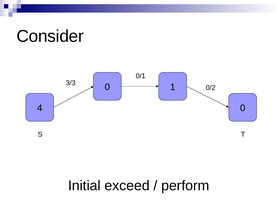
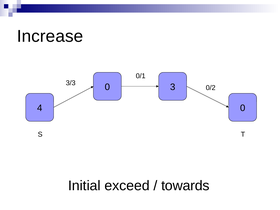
Consider: Consider -> Increase
1: 1 -> 3
perform: perform -> towards
